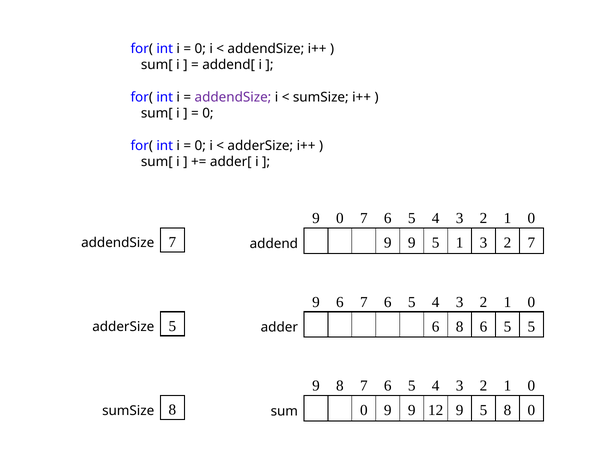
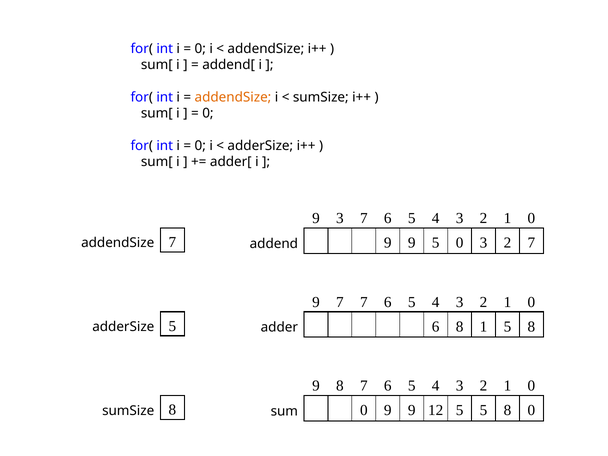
addendSize at (233, 97) colour: purple -> orange
9 0: 0 -> 3
5 1: 1 -> 0
9 6: 6 -> 7
8 6: 6 -> 1
5 at (531, 327): 5 -> 8
12 9: 9 -> 5
